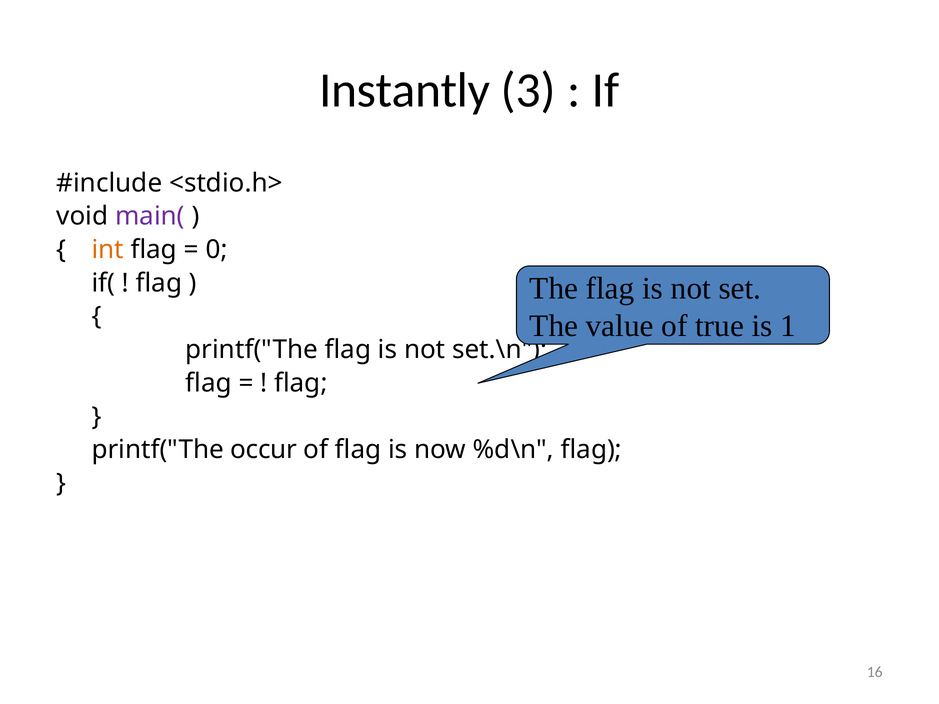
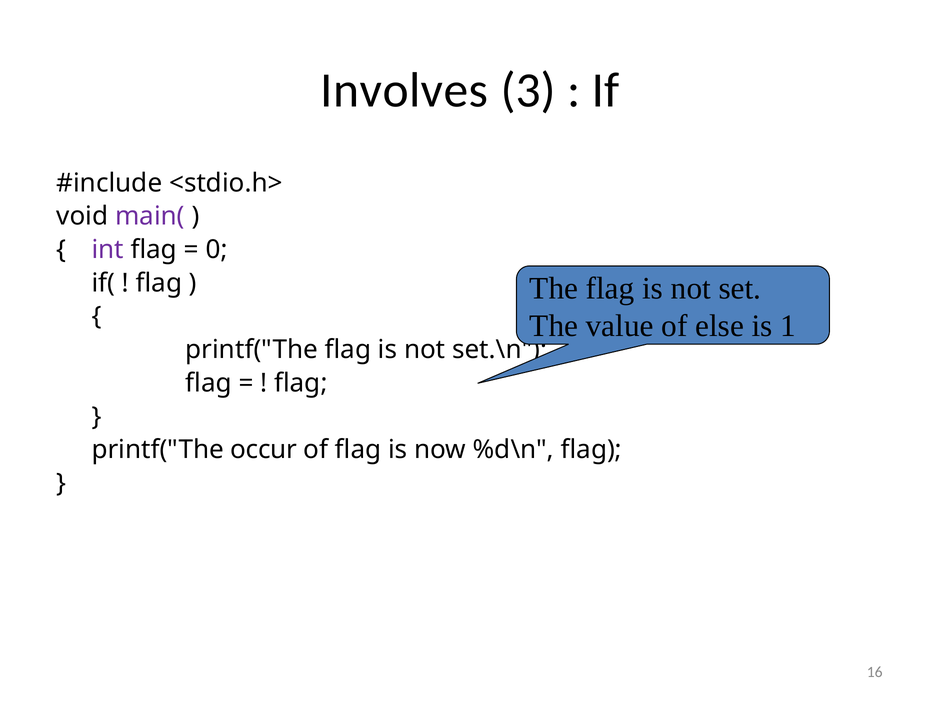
Instantly: Instantly -> Involves
int colour: orange -> purple
true: true -> else
